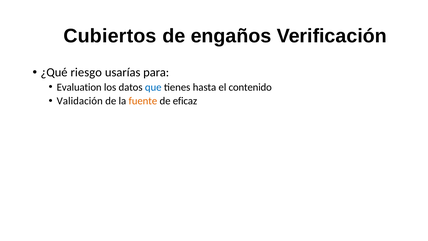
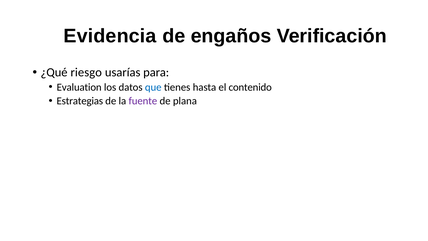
Cubiertos: Cubiertos -> Evidencia
Validación: Validación -> Estrategias
fuente colour: orange -> purple
eficaz: eficaz -> plana
